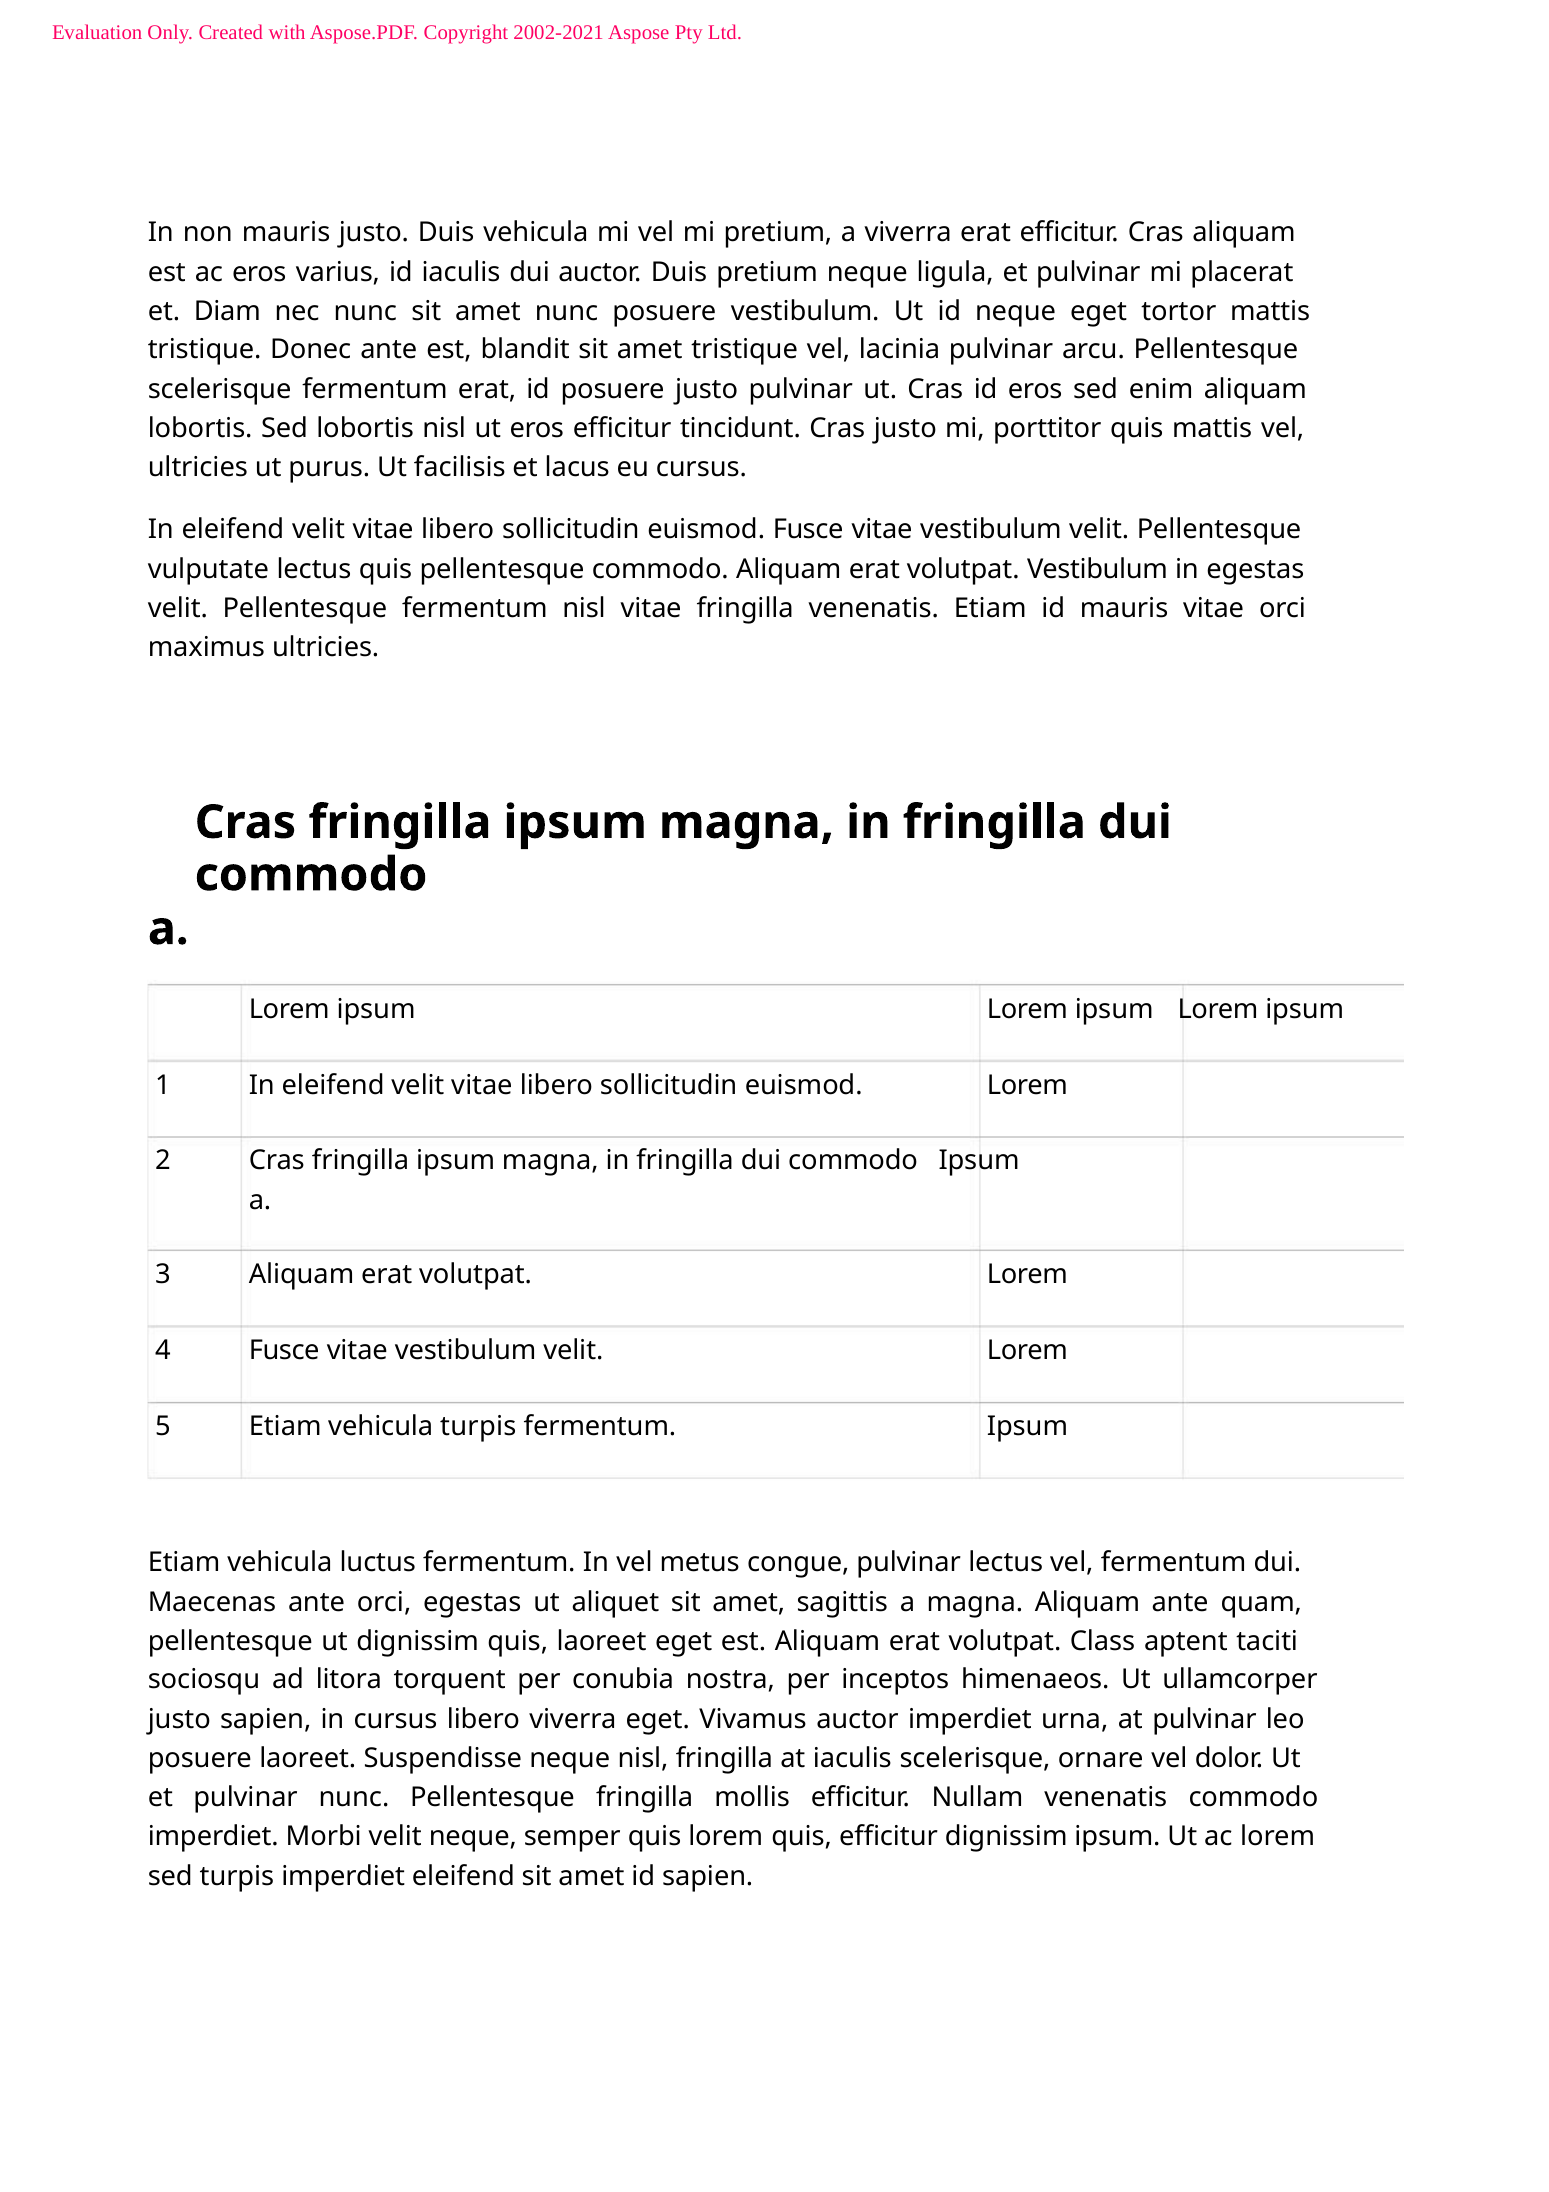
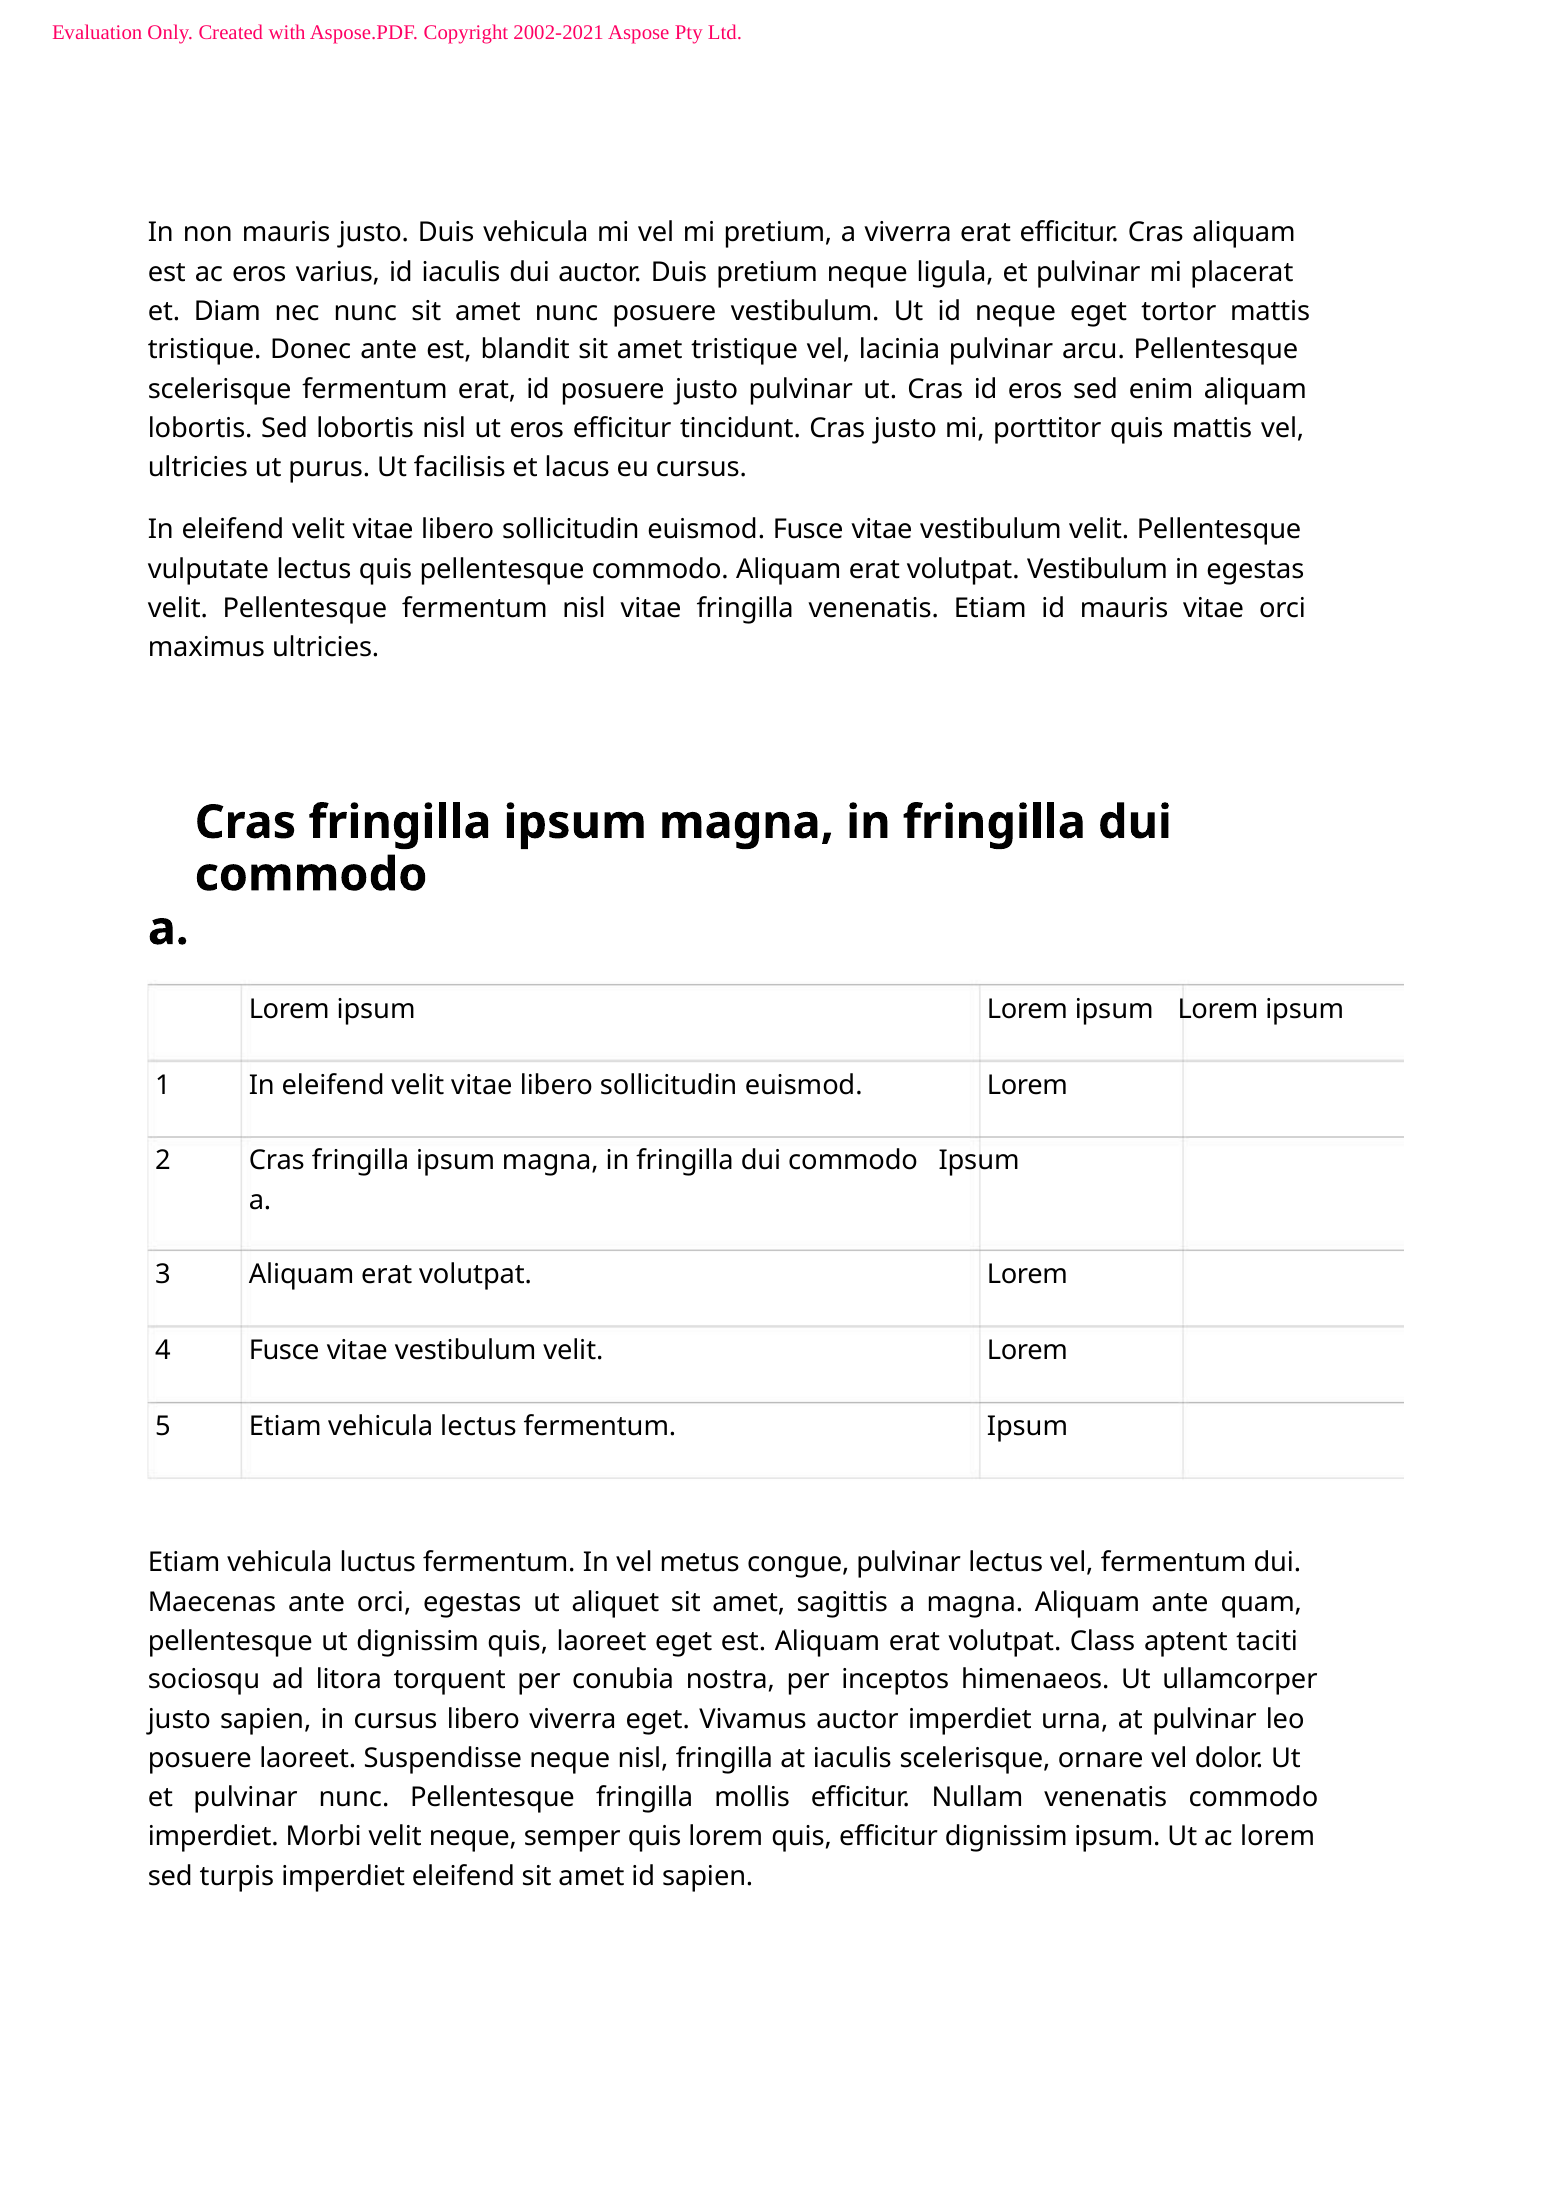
vehicula turpis: turpis -> lectus
